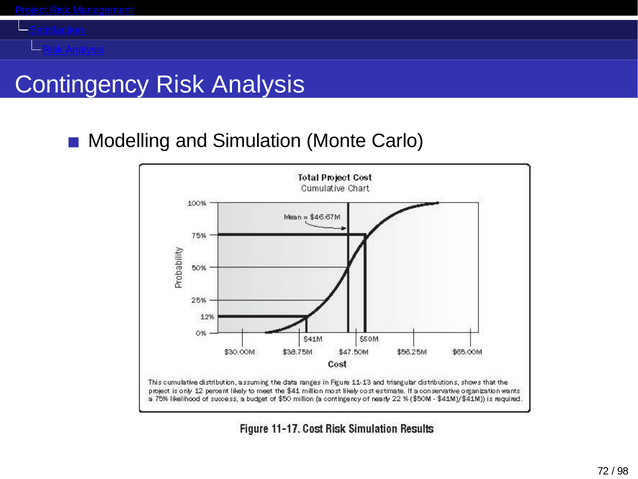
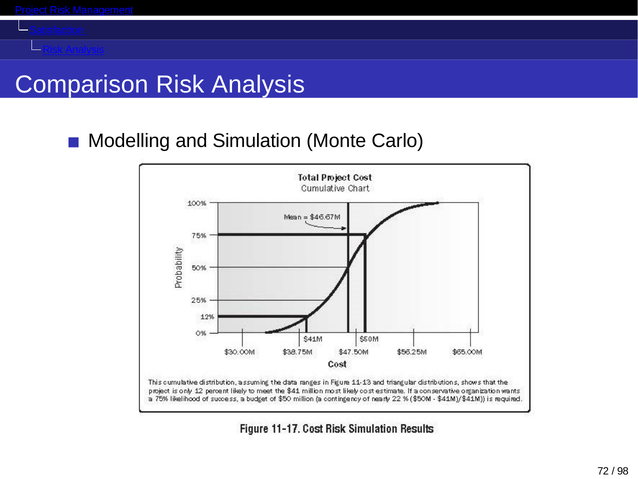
Contingency: Contingency -> Comparison
